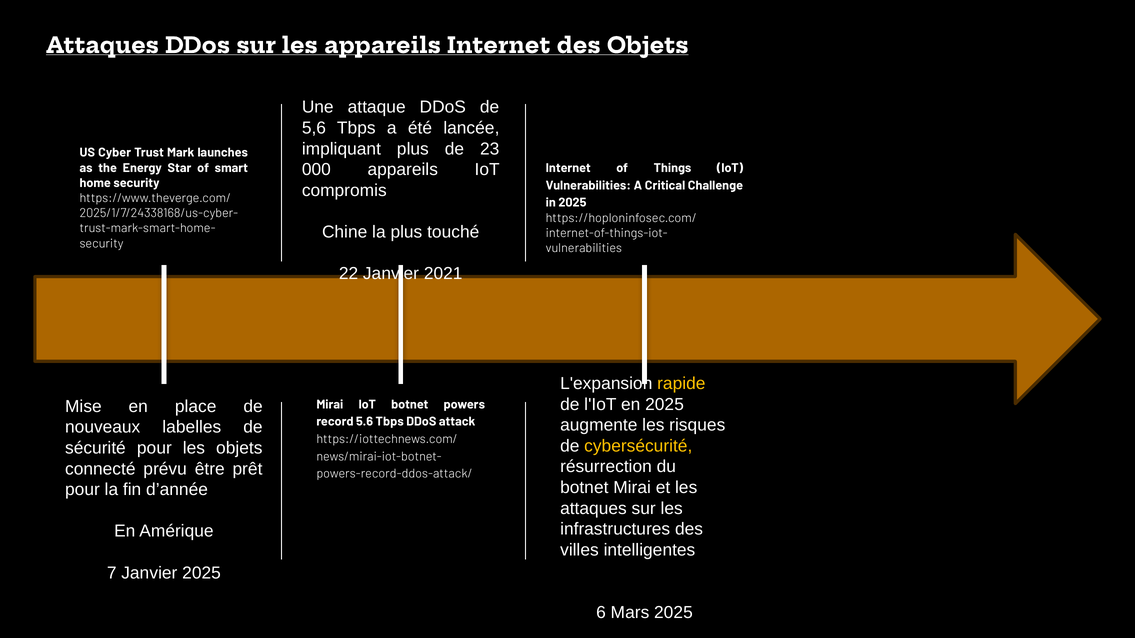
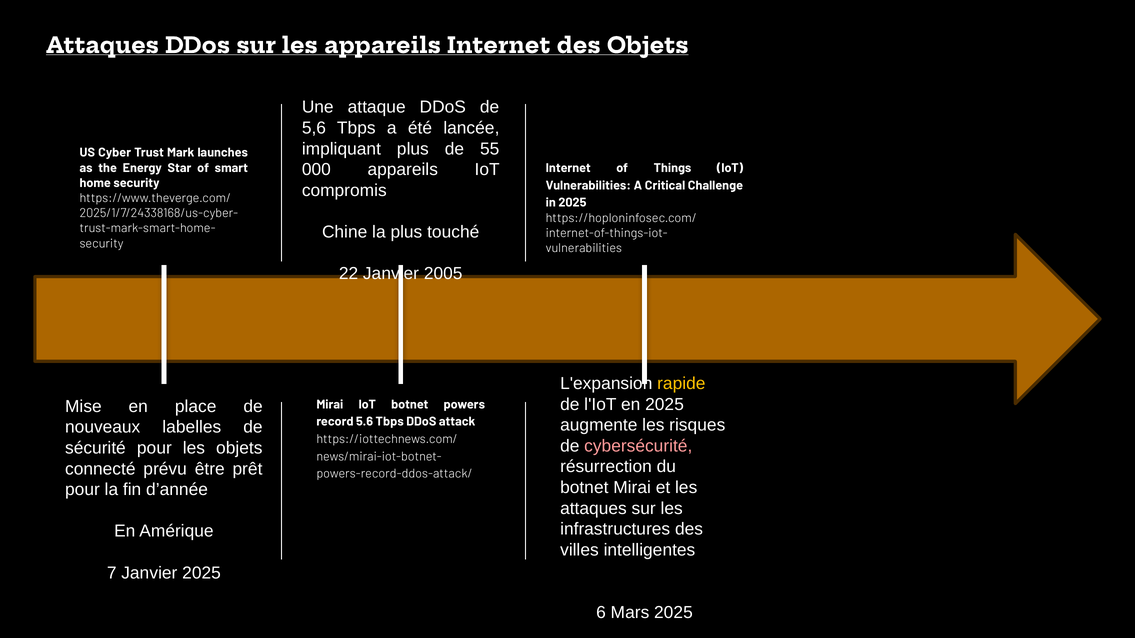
23: 23 -> 55
2021: 2021 -> 2005
cybersécurité colour: yellow -> pink
